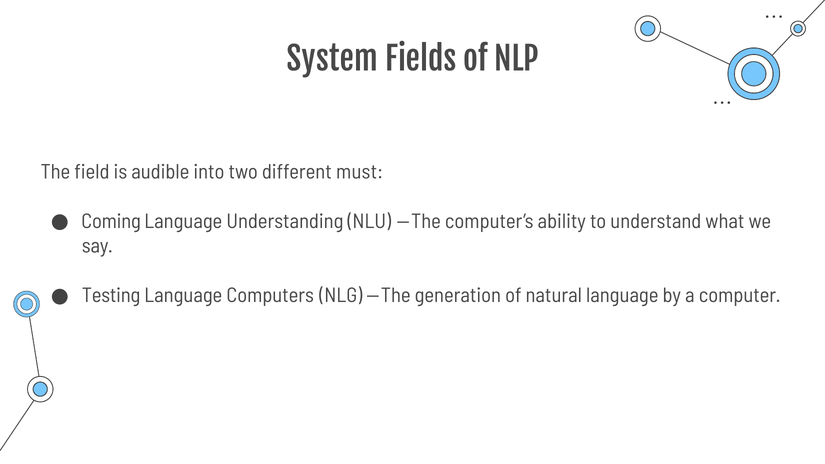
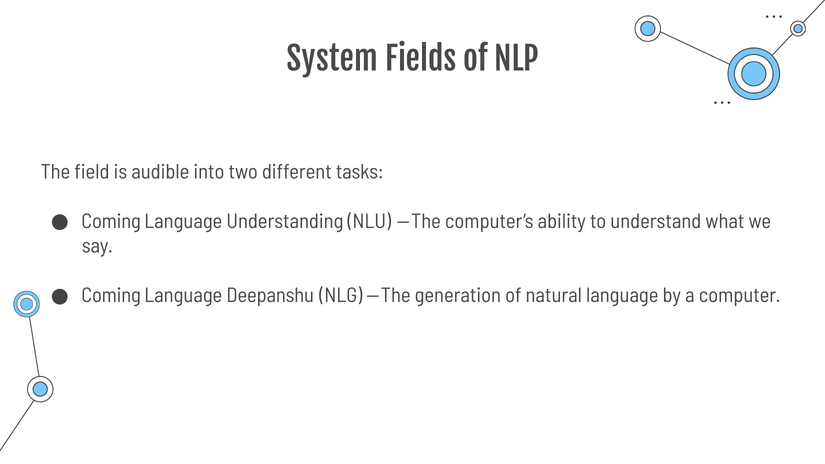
must: must -> tasks
Testing at (111, 295): Testing -> Coming
Computers: Computers -> Deepanshu
